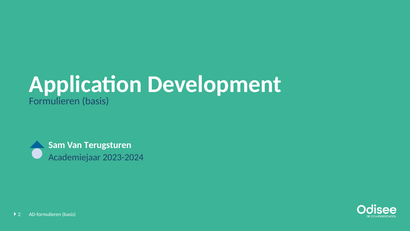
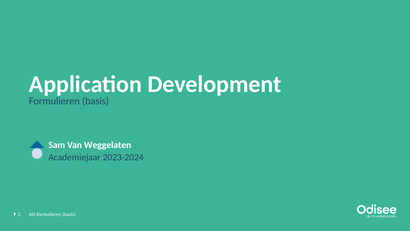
Terugsturen: Terugsturen -> Weggelaten
